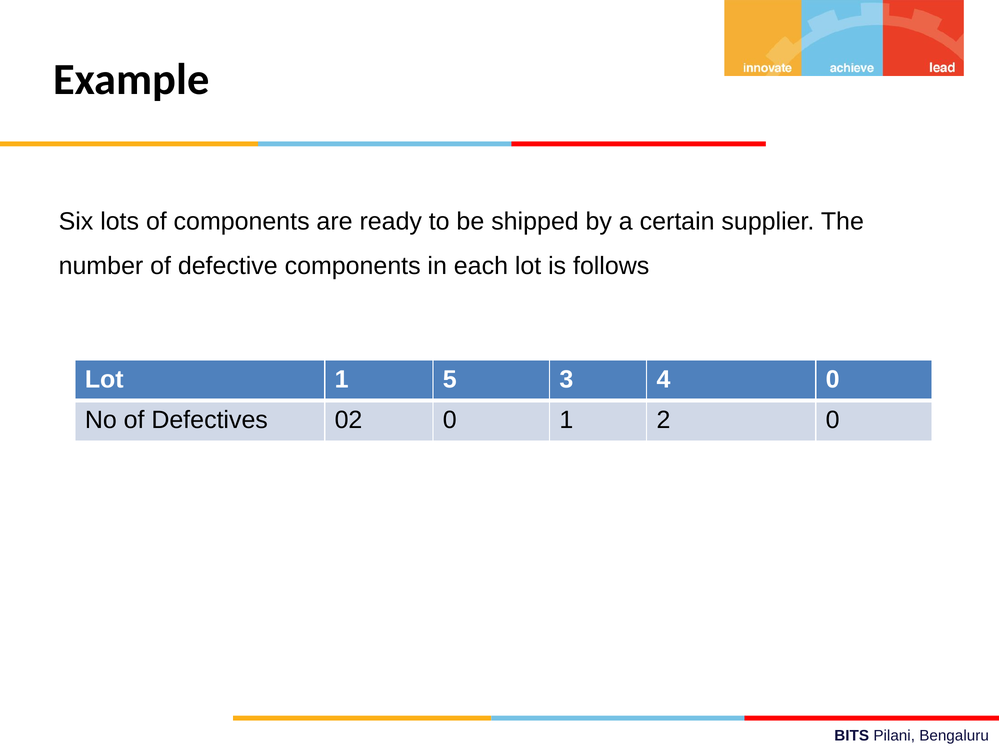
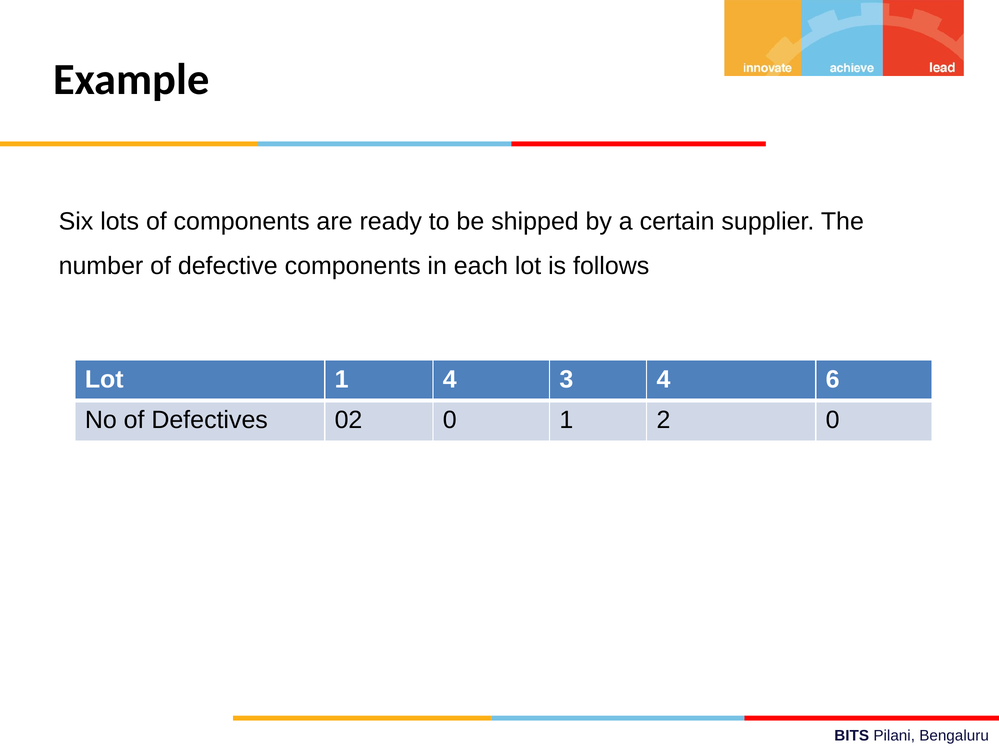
1 5: 5 -> 4
4 0: 0 -> 6
